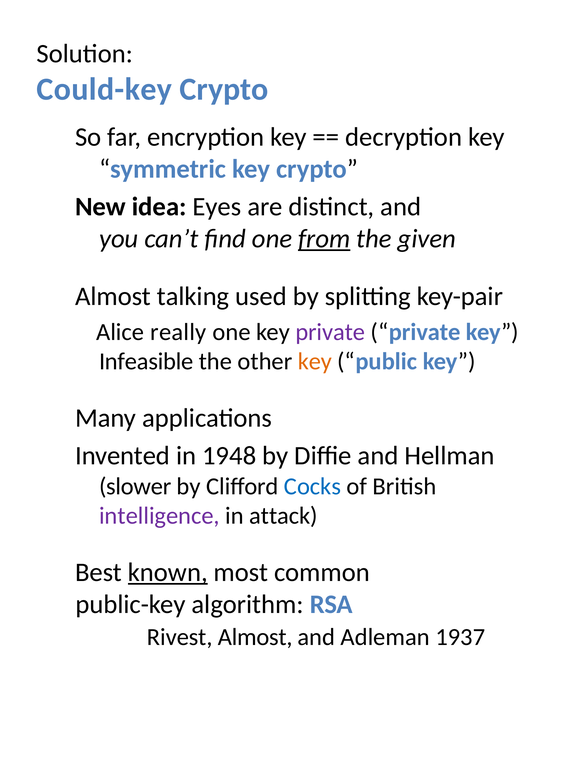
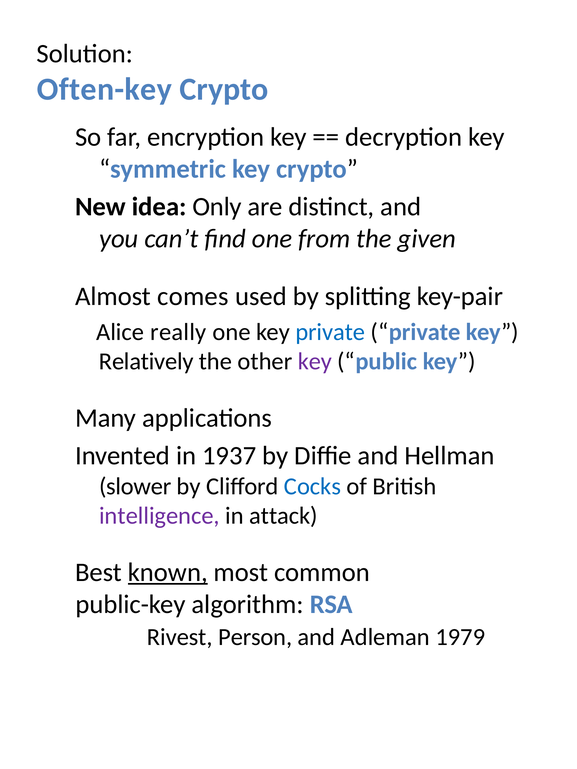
Could-key: Could-key -> Often-key
Eyes: Eyes -> Only
from underline: present -> none
talking: talking -> comes
private at (330, 332) colour: purple -> blue
Infeasible: Infeasible -> Relatively
key at (315, 362) colour: orange -> purple
1948: 1948 -> 1937
Rivest Almost: Almost -> Person
1937: 1937 -> 1979
